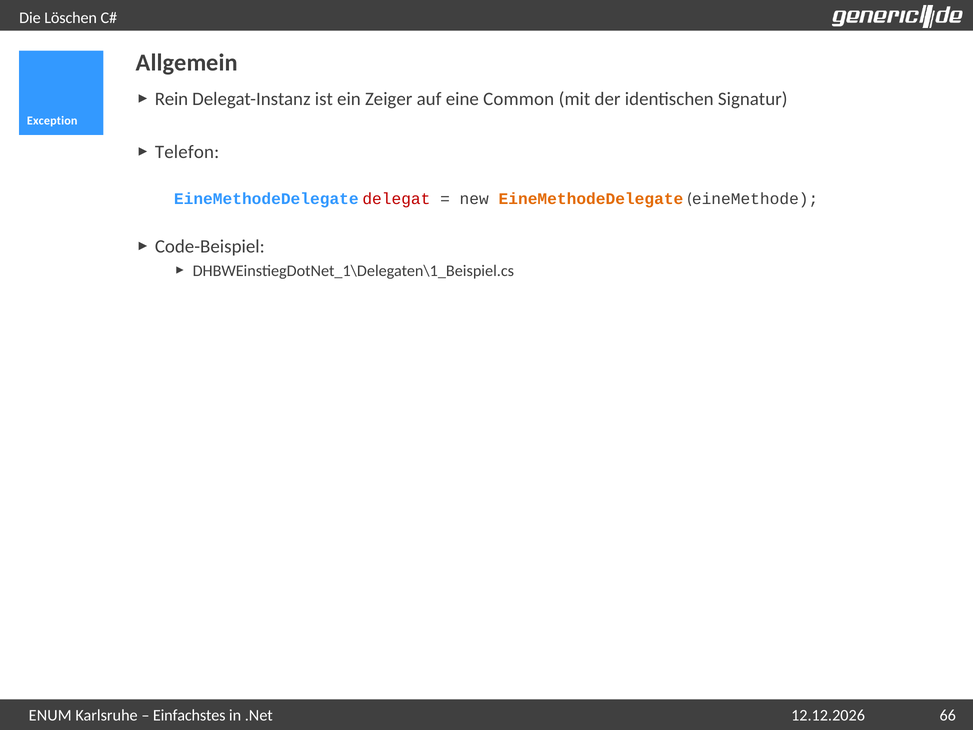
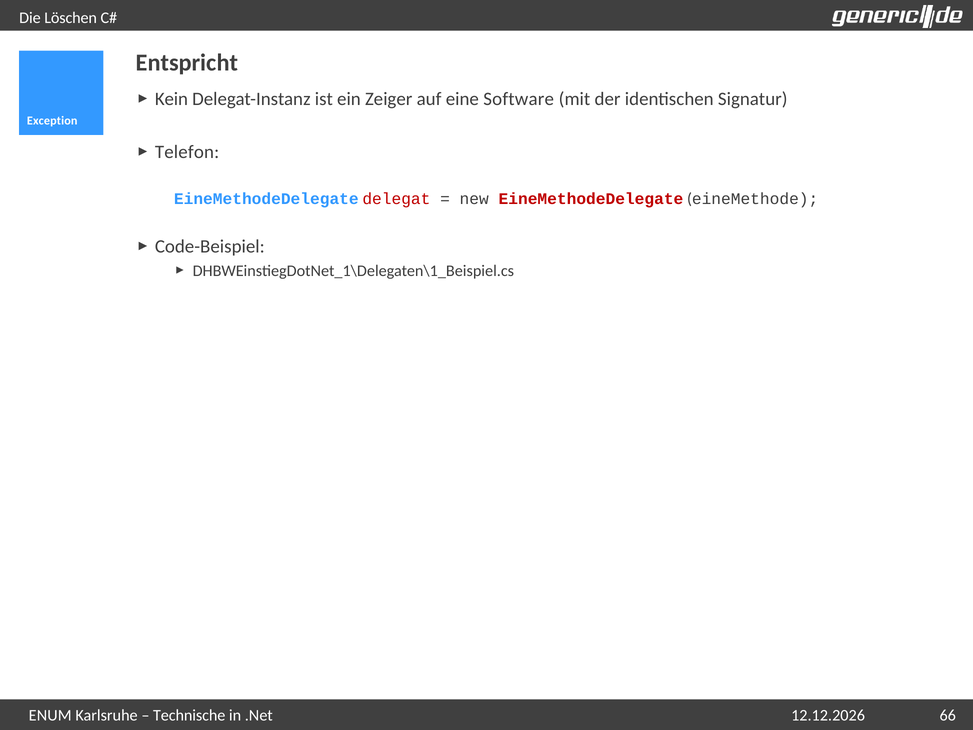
Allgemein: Allgemein -> Entspricht
Rein: Rein -> Kein
Common: Common -> Software
EineMethodeDelegate at (591, 199) colour: orange -> red
Einfachstes: Einfachstes -> Technische
